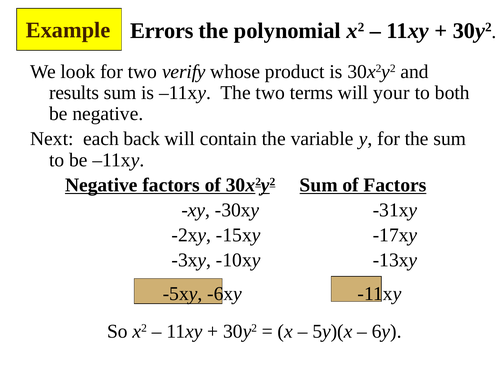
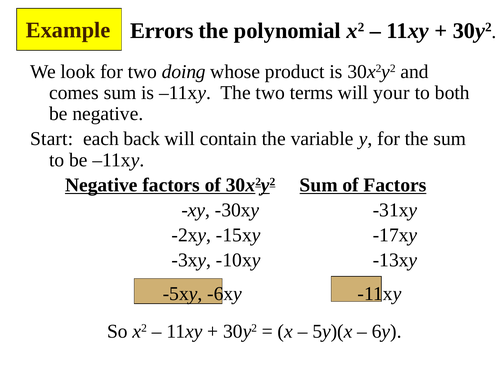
verify: verify -> doing
results: results -> comes
Next: Next -> Start
